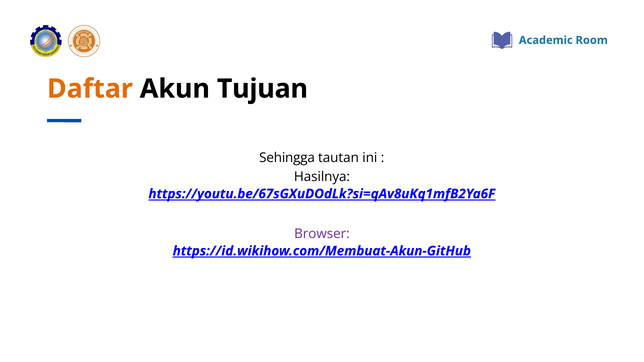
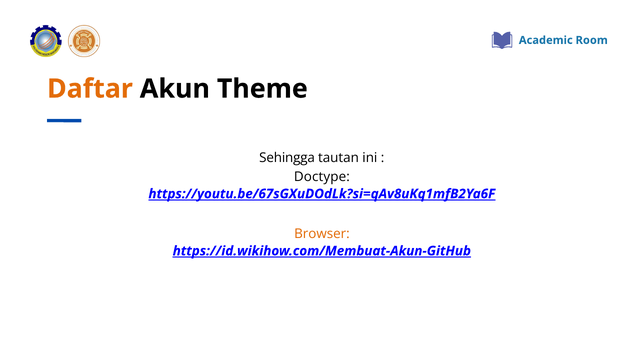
Tujuan: Tujuan -> Theme
Hasilnya: Hasilnya -> Doctype
Browser colour: purple -> orange
